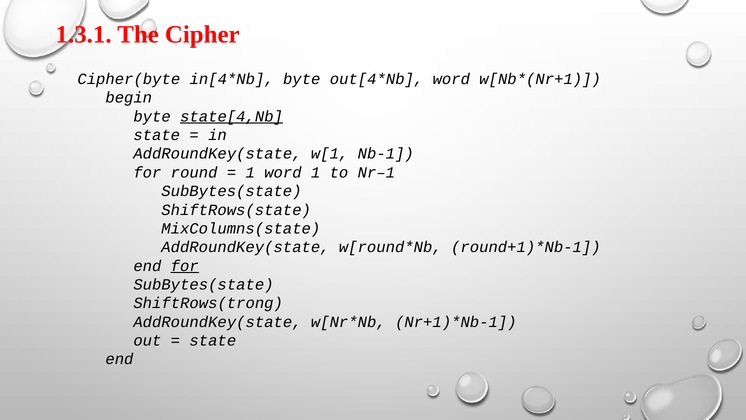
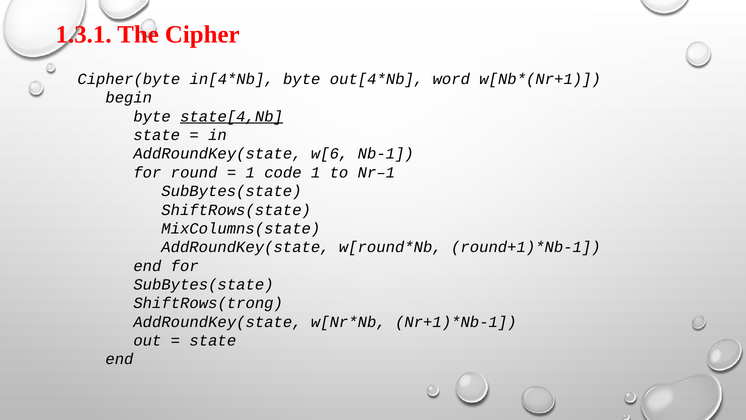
w[1: w[1 -> w[6
1 word: word -> code
for at (185, 266) underline: present -> none
